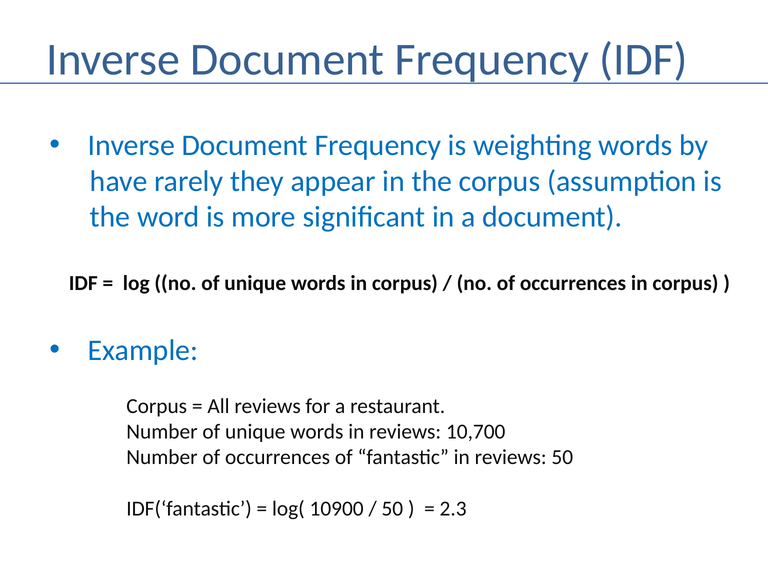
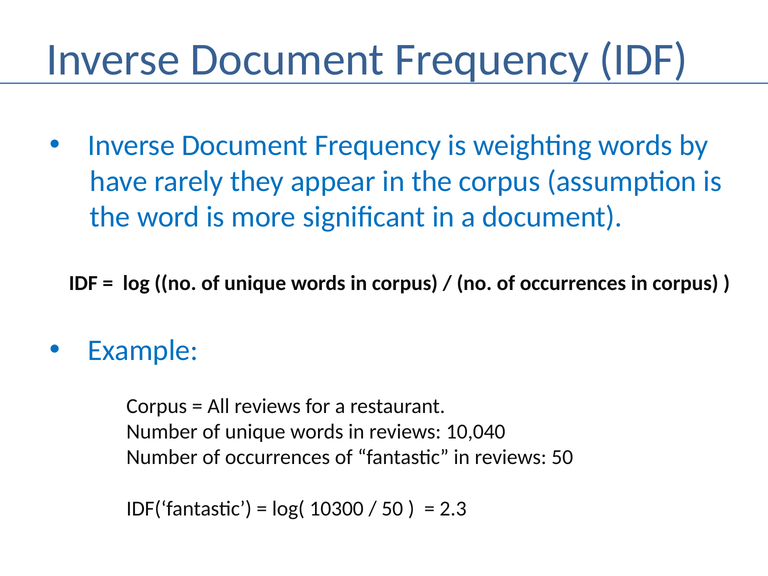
10,700: 10,700 -> 10,040
10900: 10900 -> 10300
